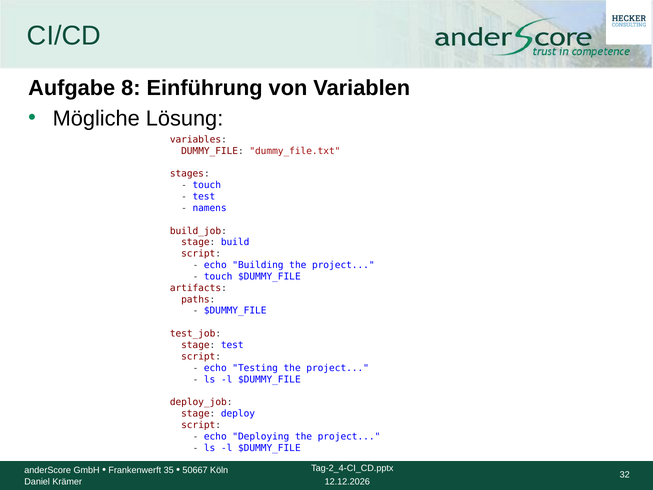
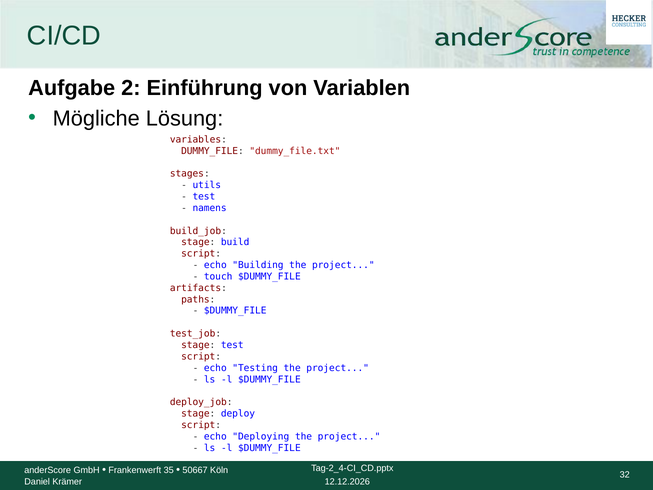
8: 8 -> 2
touch at (207, 185): touch -> utils
